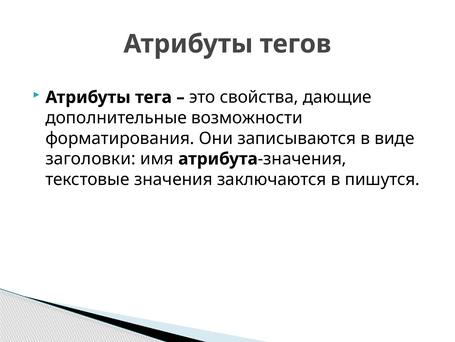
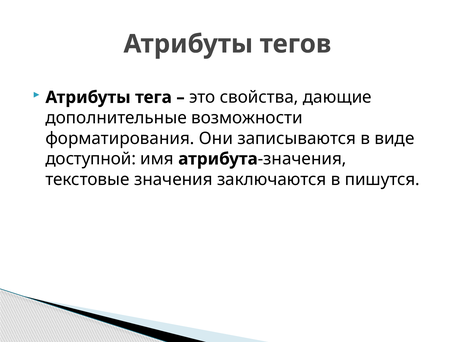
заголовки: заголовки -> доступной
